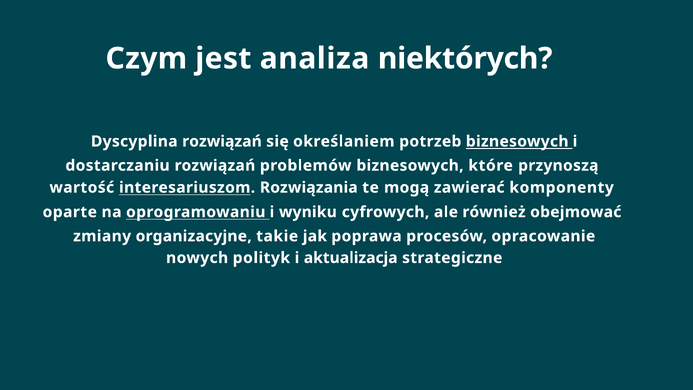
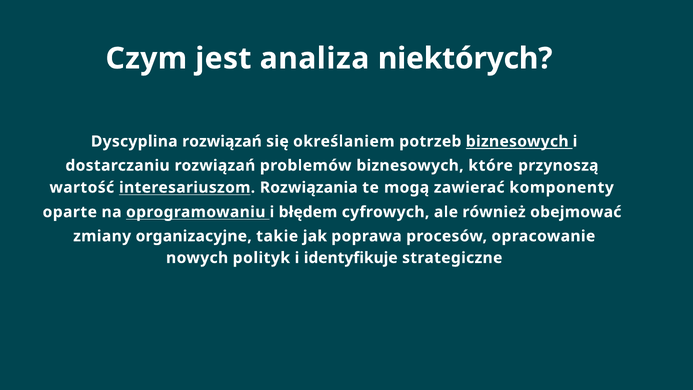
wyniku: wyniku -> błędem
aktualizacja: aktualizacja -> identyfikuje
